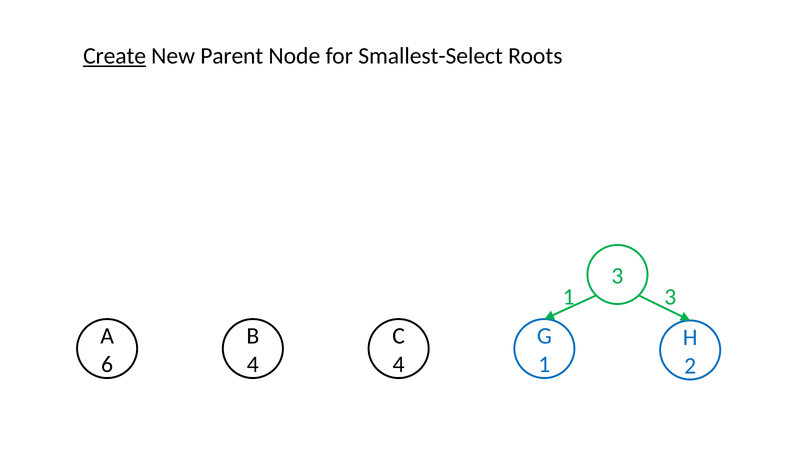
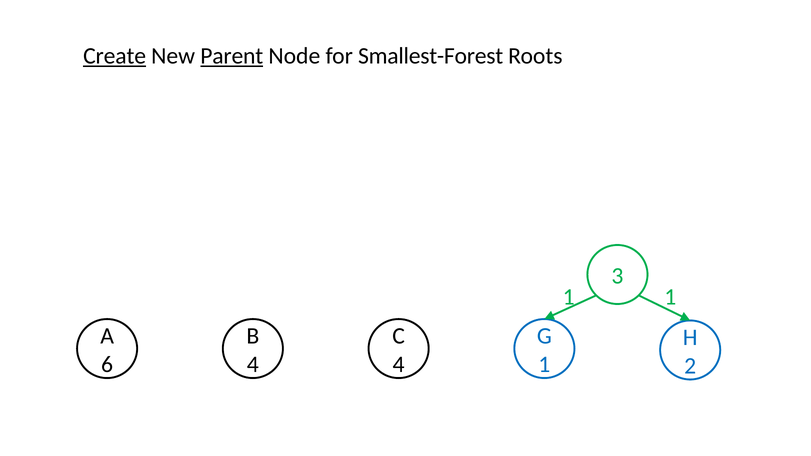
Parent underline: none -> present
Smallest-Select: Smallest-Select -> Smallest-Forest
1 3: 3 -> 1
